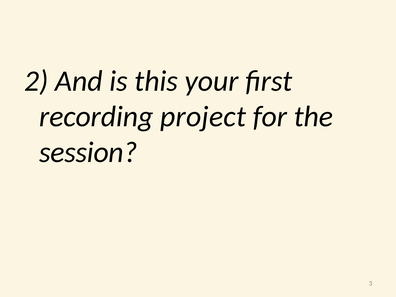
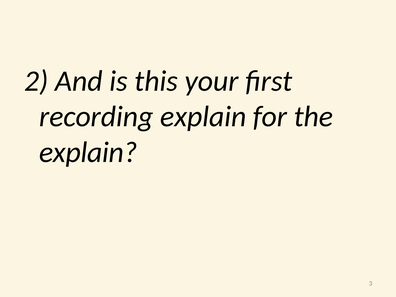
recording project: project -> explain
session at (88, 152): session -> explain
